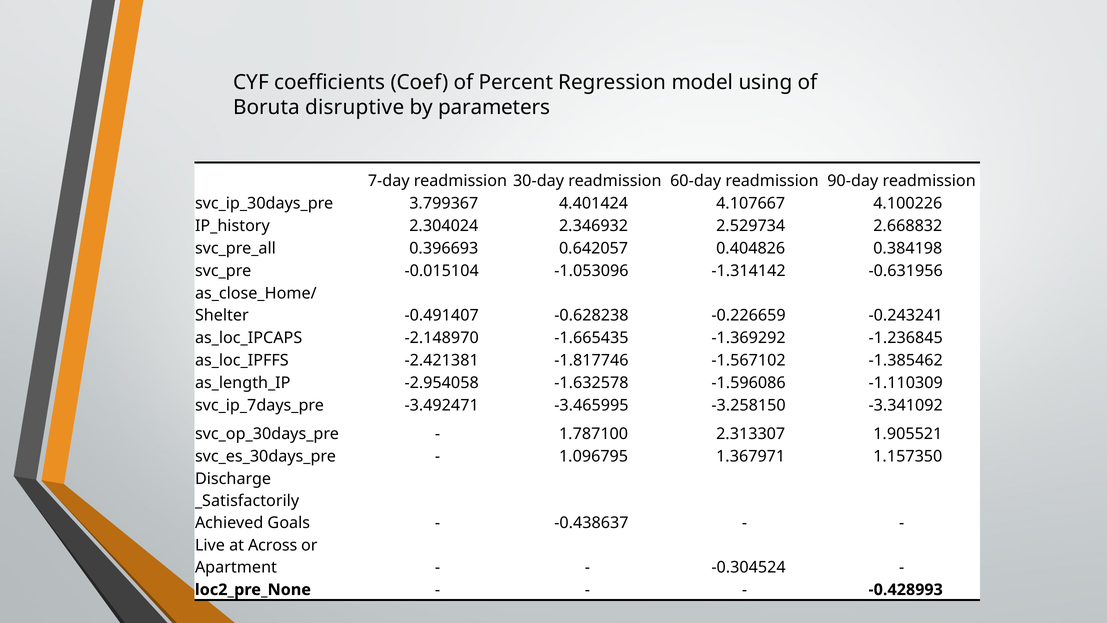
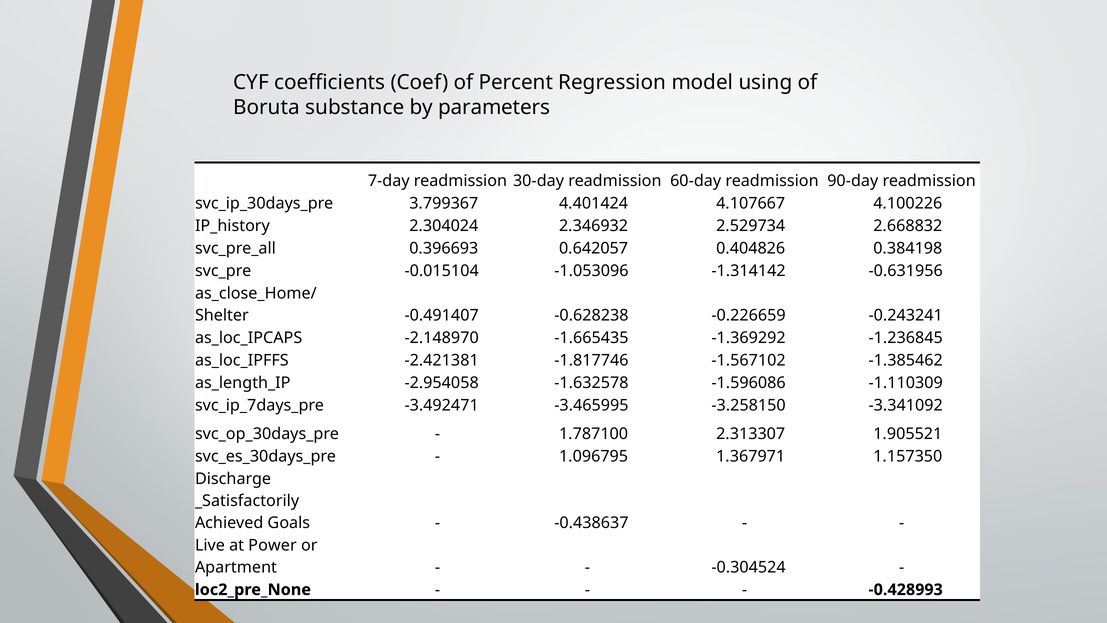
disruptive: disruptive -> substance
Across: Across -> Power
